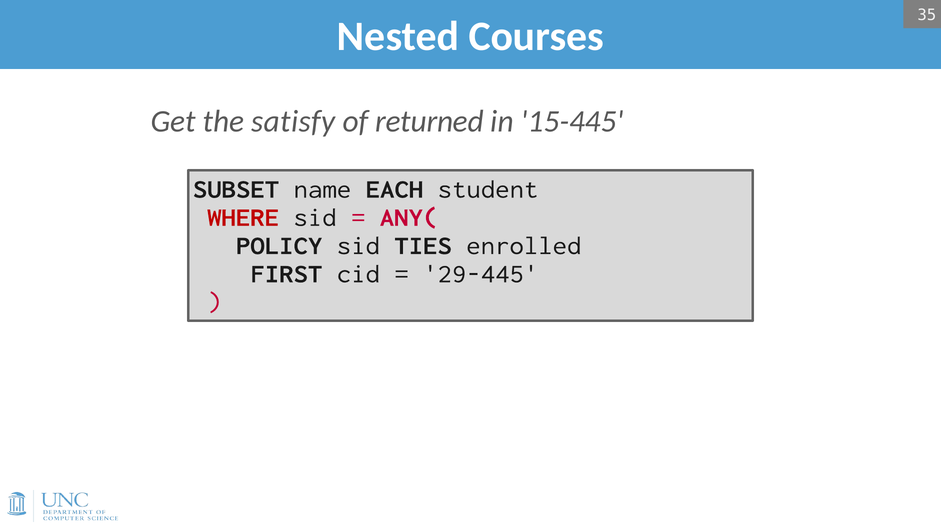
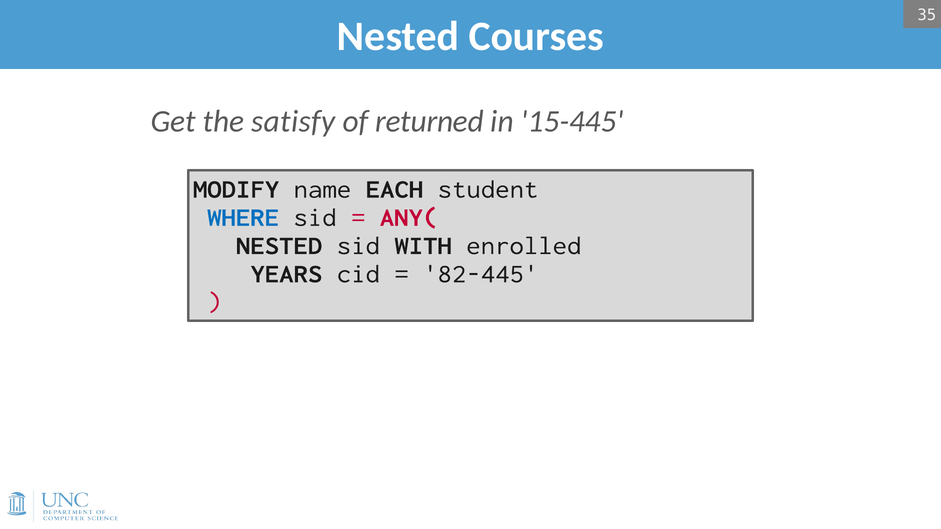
SUBSET: SUBSET -> MODIFY
WHERE colour: red -> blue
POLICY at (279, 246): POLICY -> NESTED
TIES: TIES -> WITH
FIRST: FIRST -> YEARS
29-445: 29-445 -> 82-445
